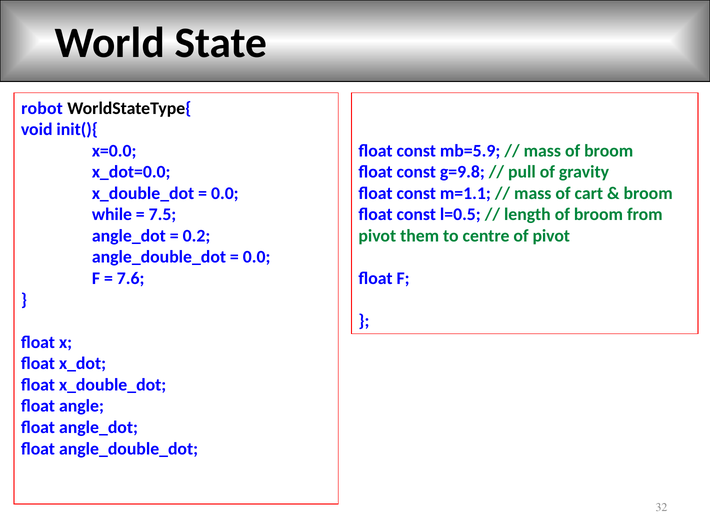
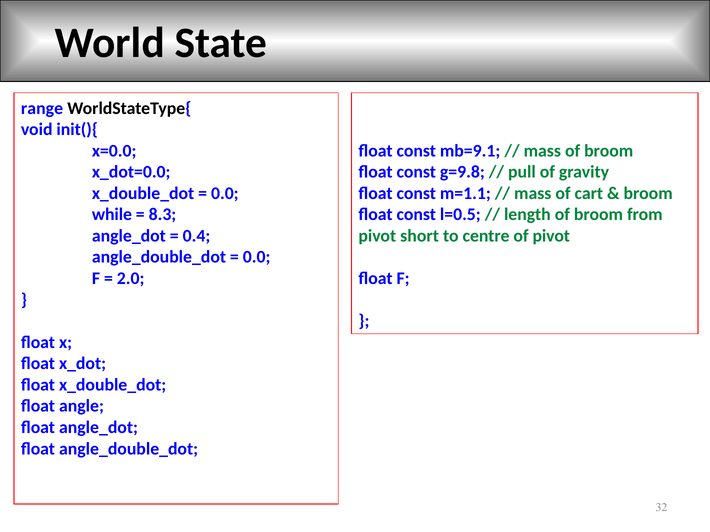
robot: robot -> range
mb=5.9: mb=5.9 -> mb=9.1
7.5: 7.5 -> 8.3
0.2: 0.2 -> 0.4
them: them -> short
7.6: 7.6 -> 2.0
